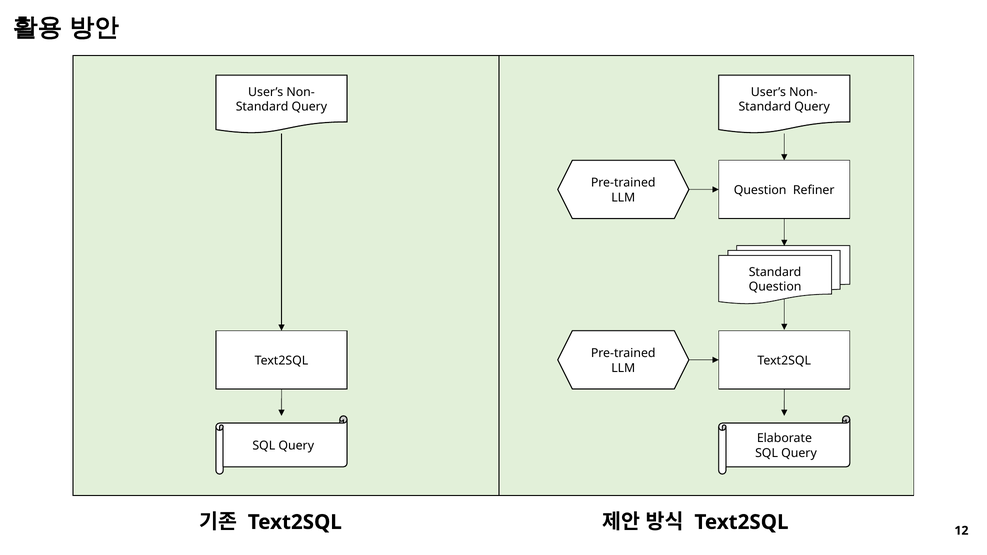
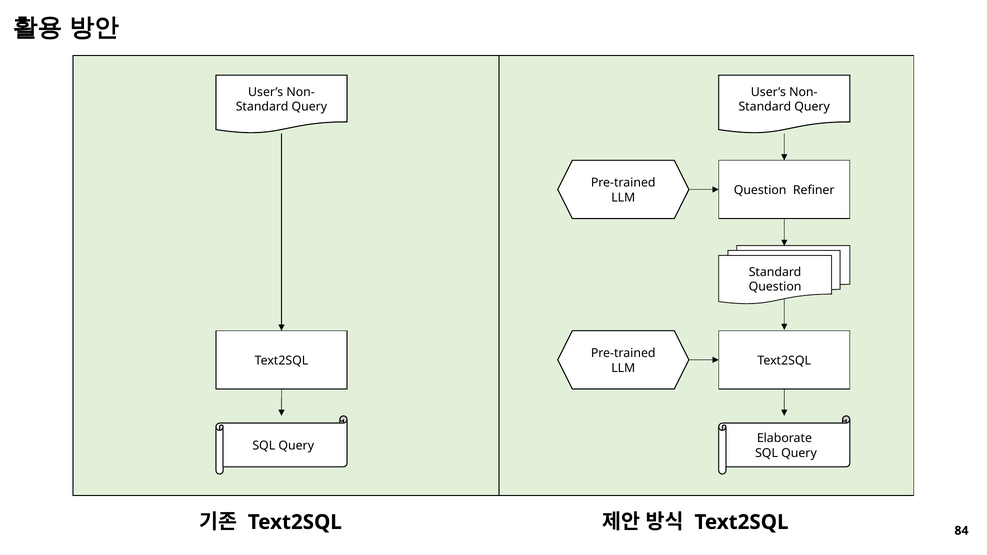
12: 12 -> 84
